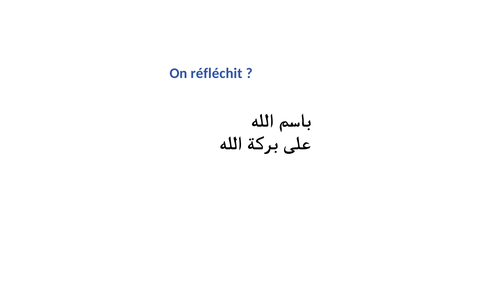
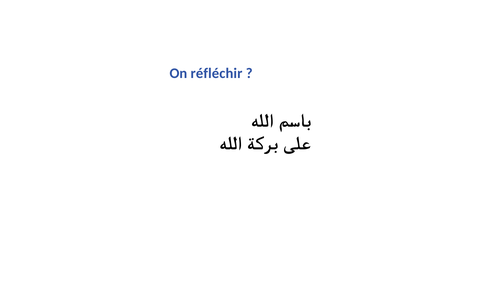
réfléchit: réfléchit -> réfléchir
